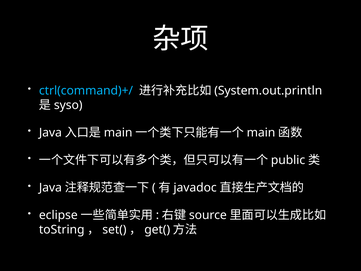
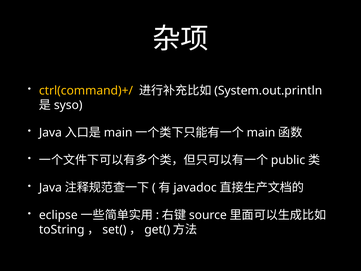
ctrl(command)+/ colour: light blue -> yellow
